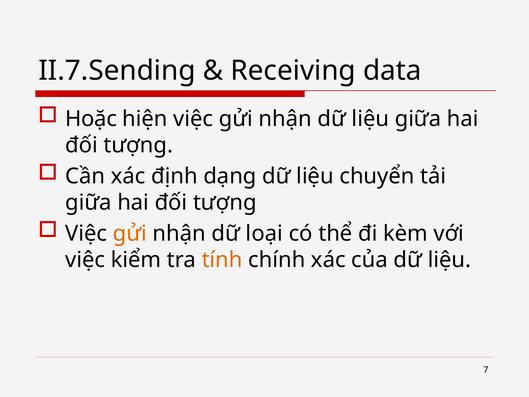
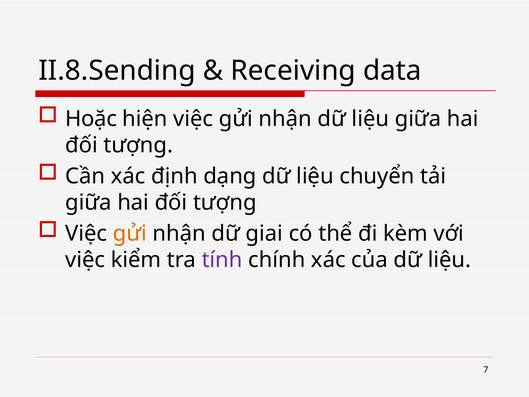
II.7.Sending: II.7.Sending -> II.8.Sending
loại: loại -> giai
tính colour: orange -> purple
